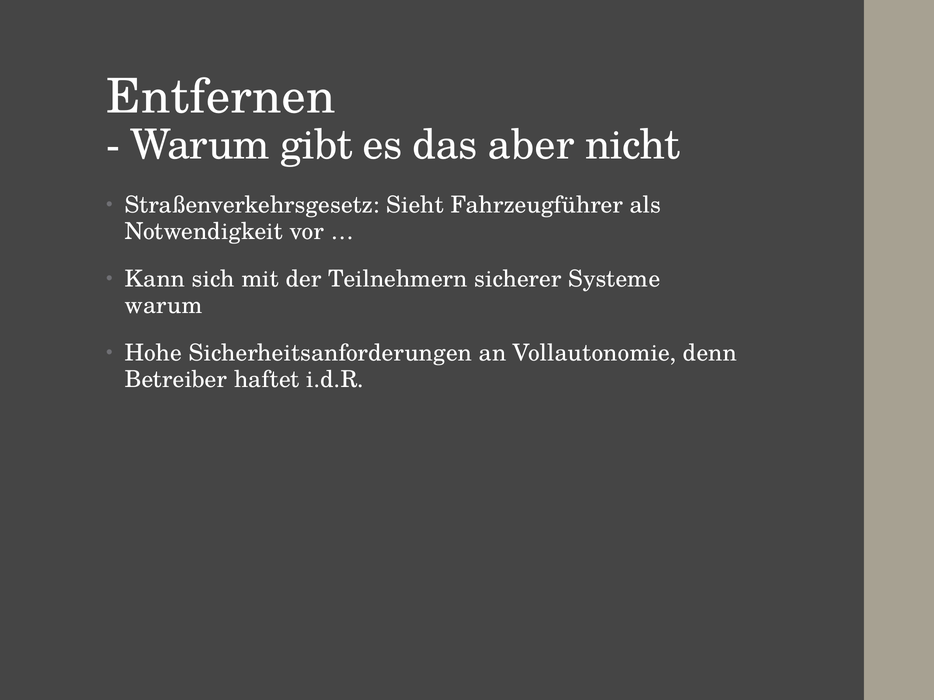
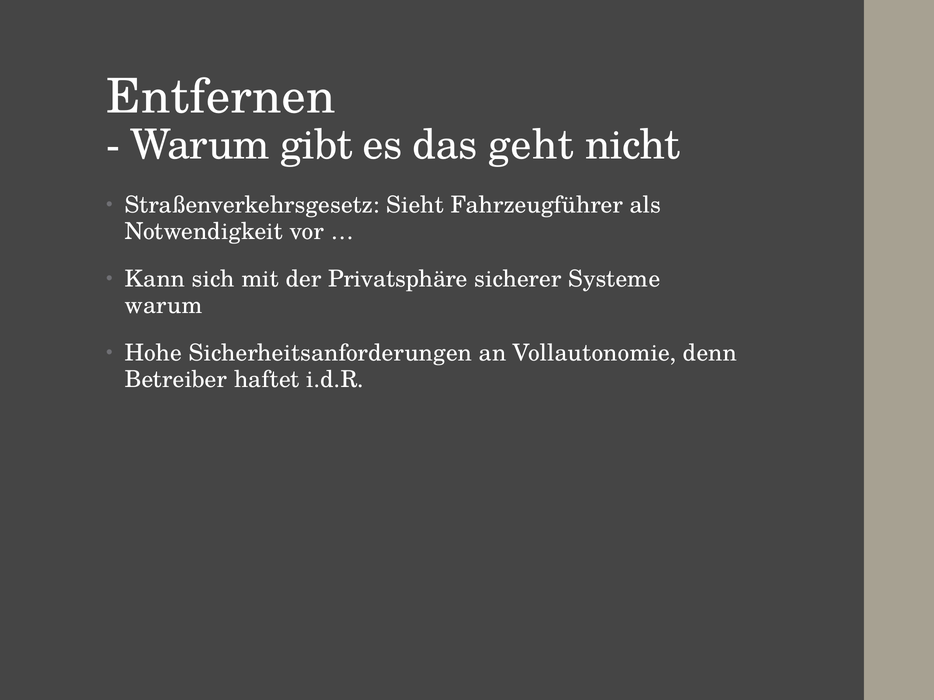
aber: aber -> geht
Teilnehmern: Teilnehmern -> Privatsphäre
